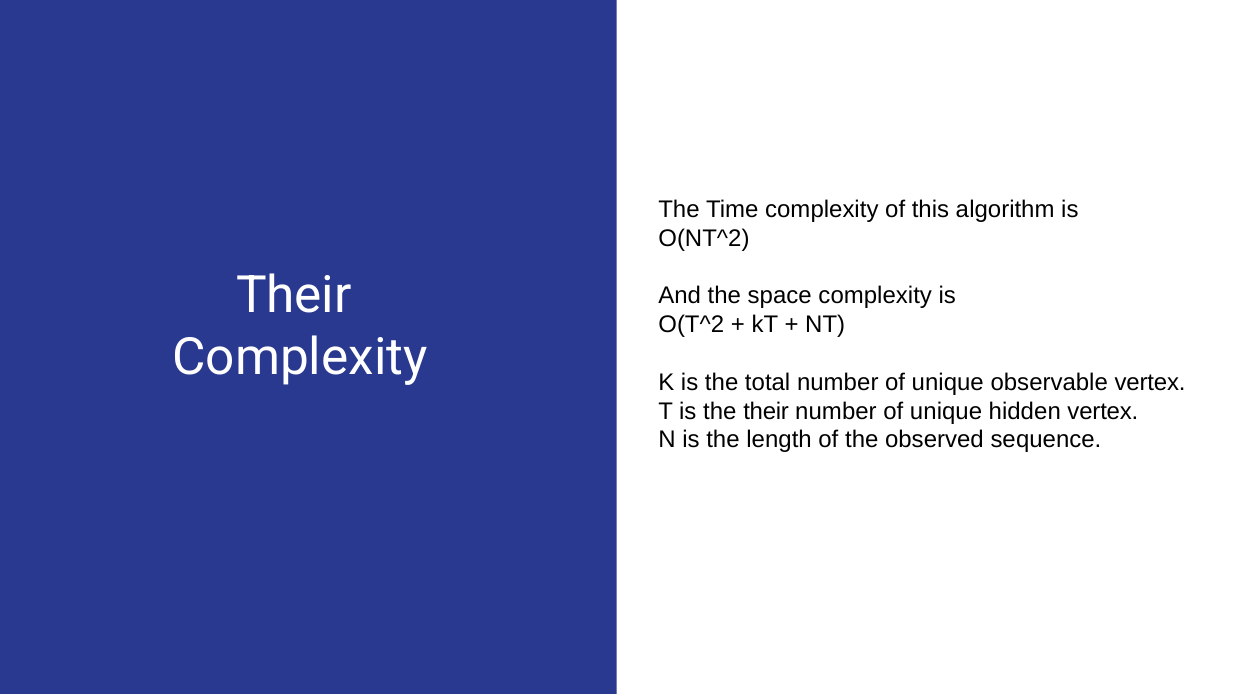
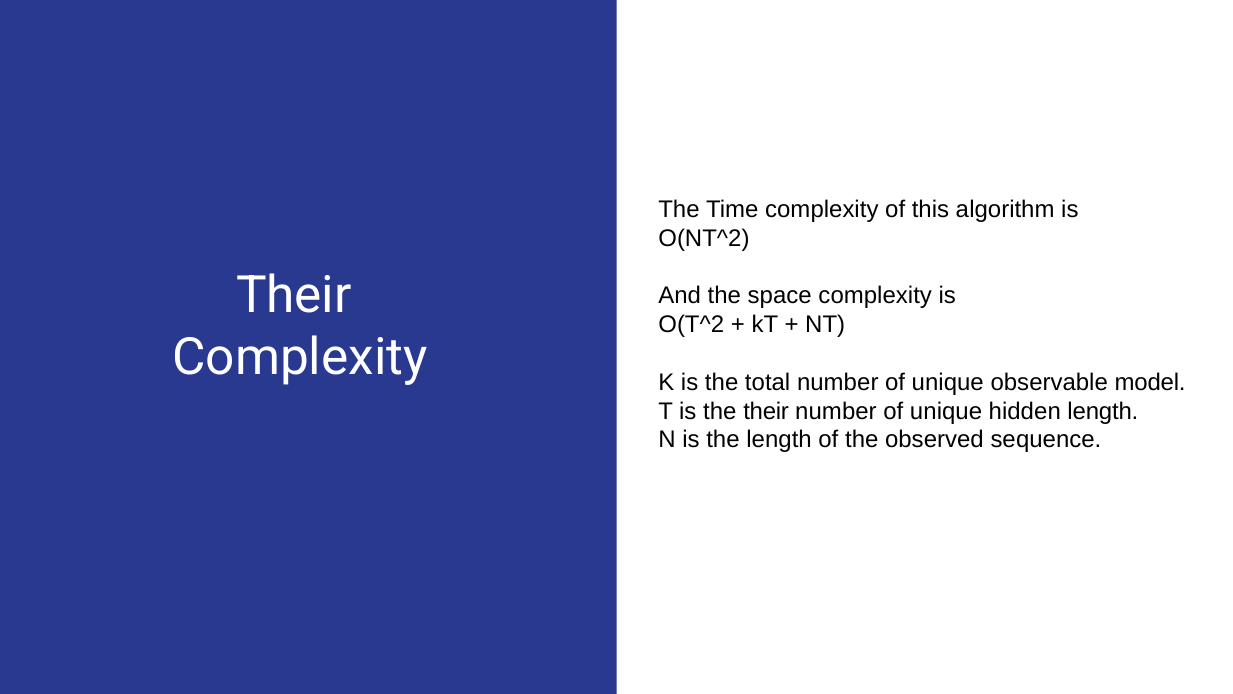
observable vertex: vertex -> model
hidden vertex: vertex -> length
